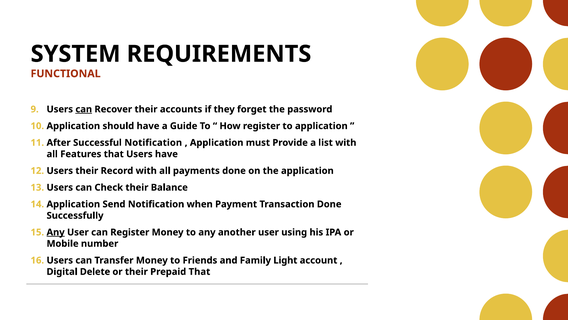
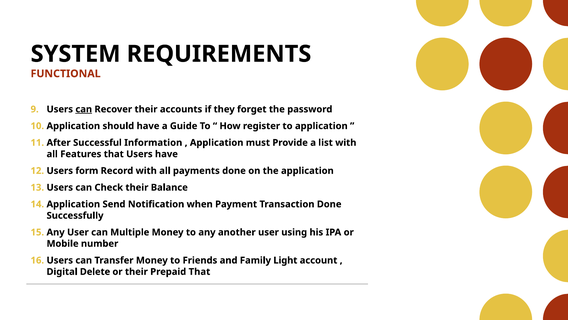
Successful Notification: Notification -> Information
Users their: their -> form
Any at (56, 232) underline: present -> none
can Register: Register -> Multiple
